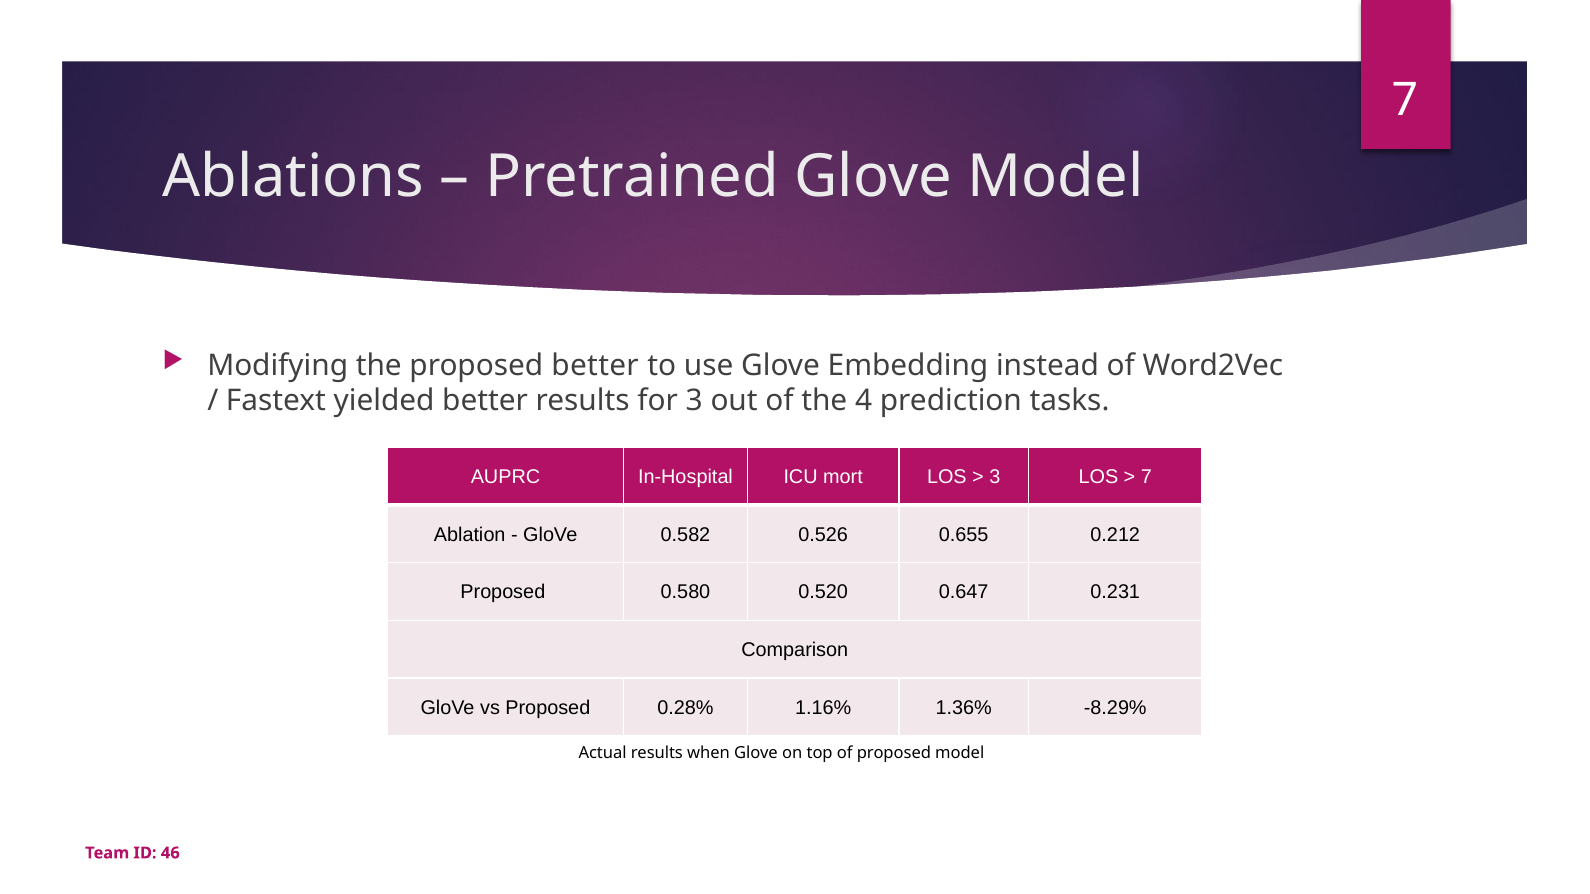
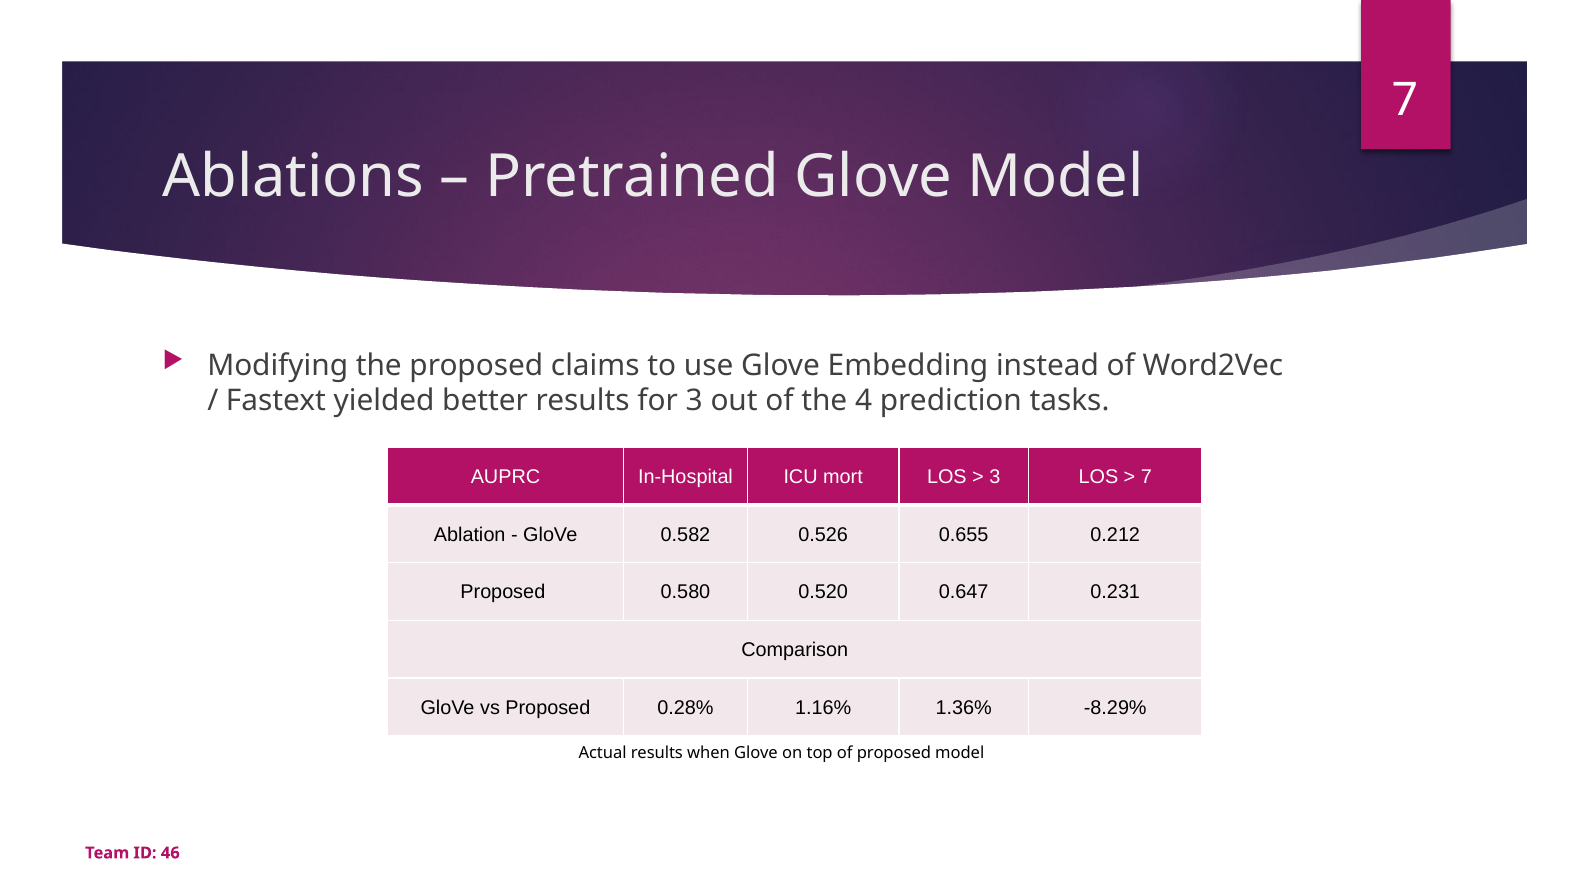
proposed better: better -> claims
